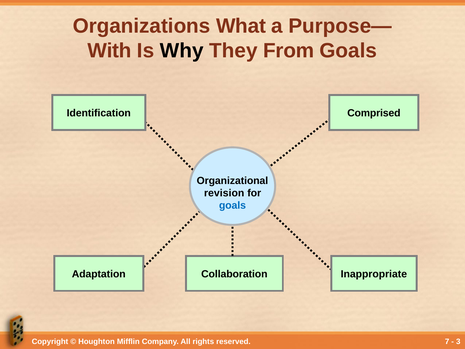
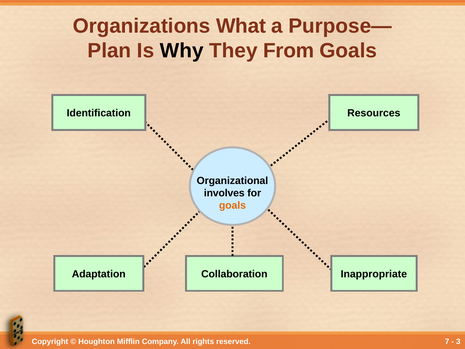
With: With -> Plan
Comprised: Comprised -> Resources
revision: revision -> involves
goals at (232, 205) colour: blue -> orange
